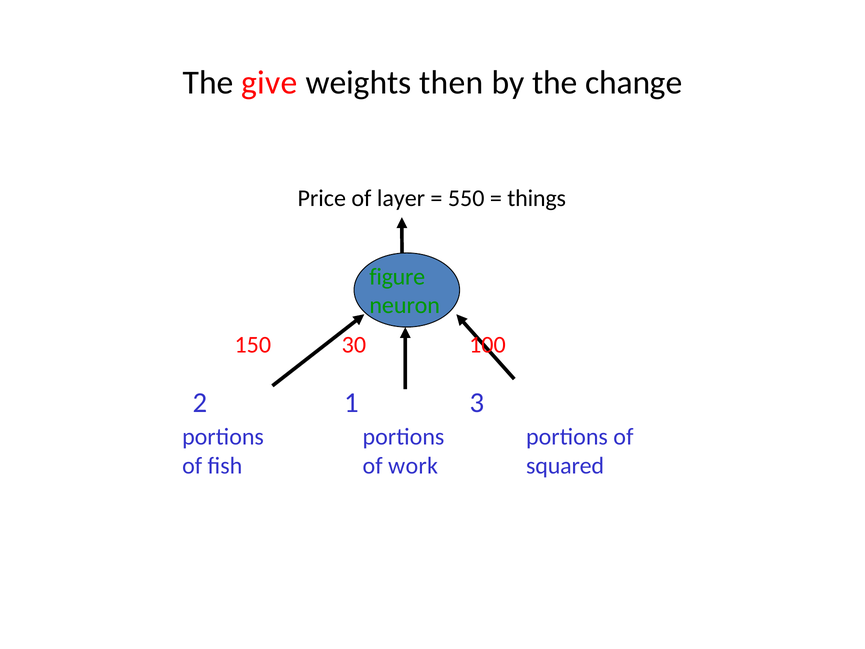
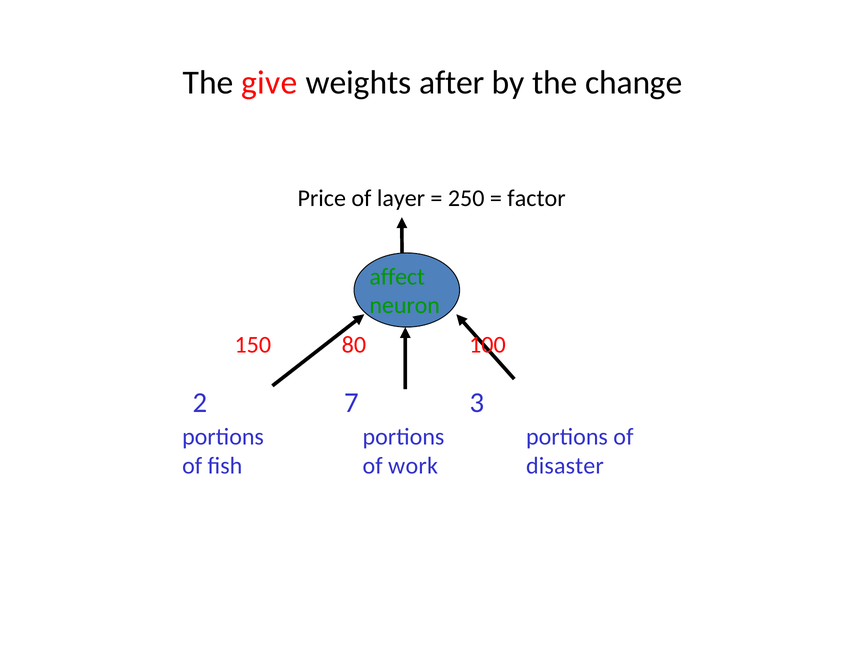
then: then -> after
550: 550 -> 250
things: things -> factor
figure: figure -> affect
30: 30 -> 80
1: 1 -> 7
squared: squared -> disaster
